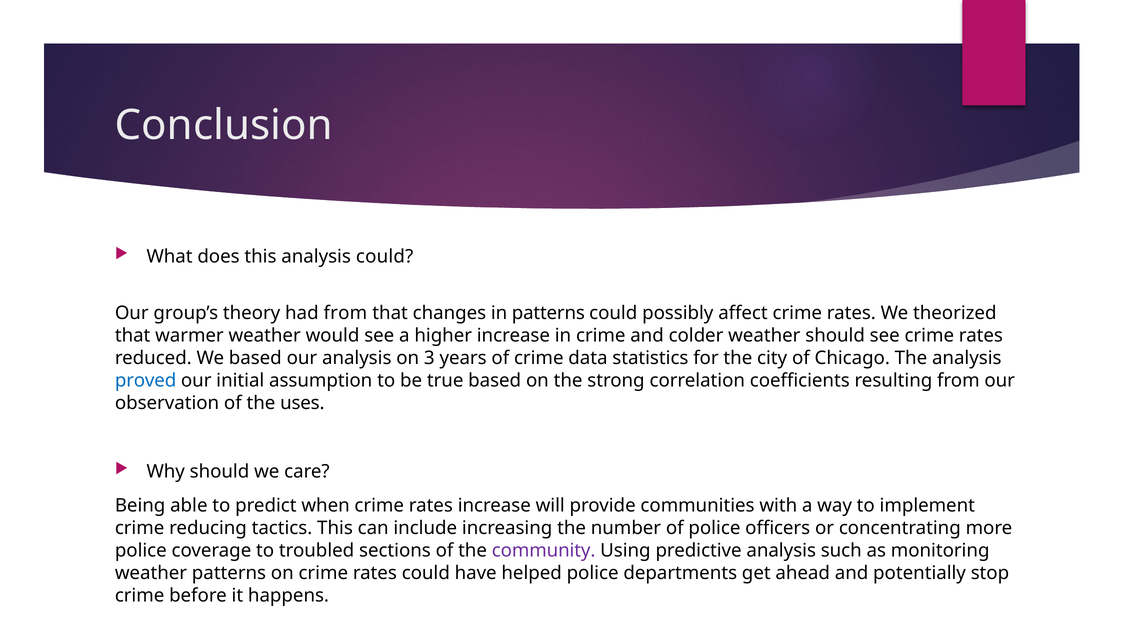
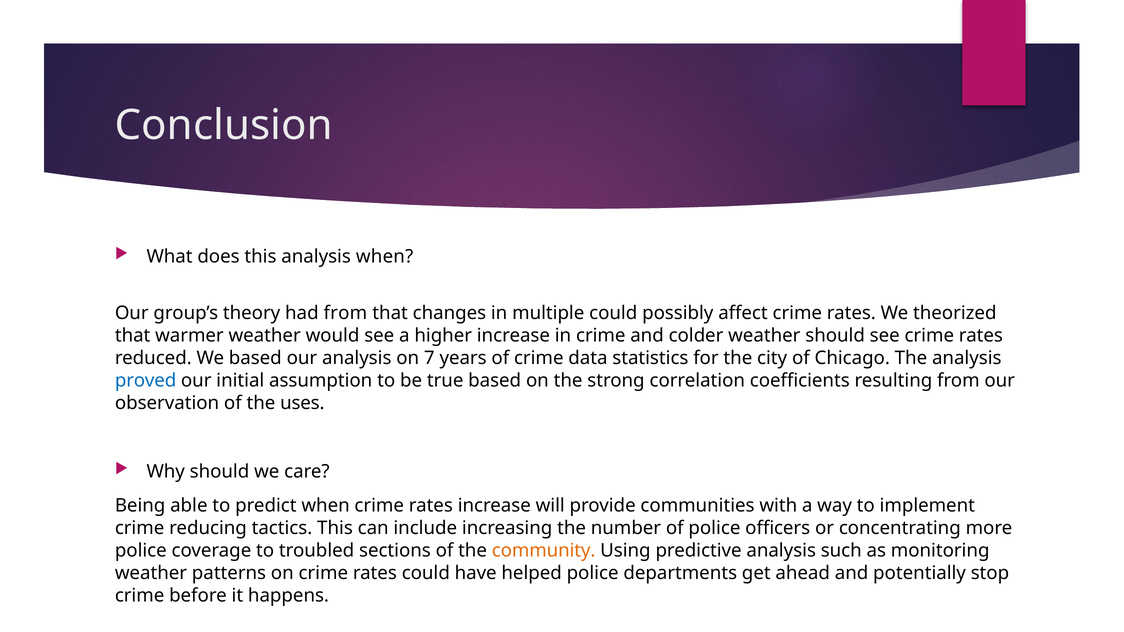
analysis could: could -> when
in patterns: patterns -> multiple
3: 3 -> 7
community colour: purple -> orange
